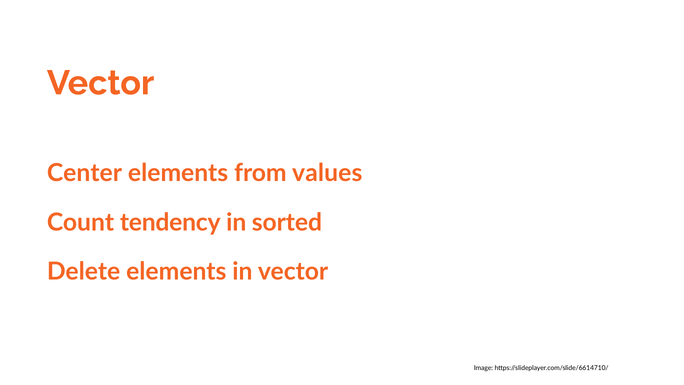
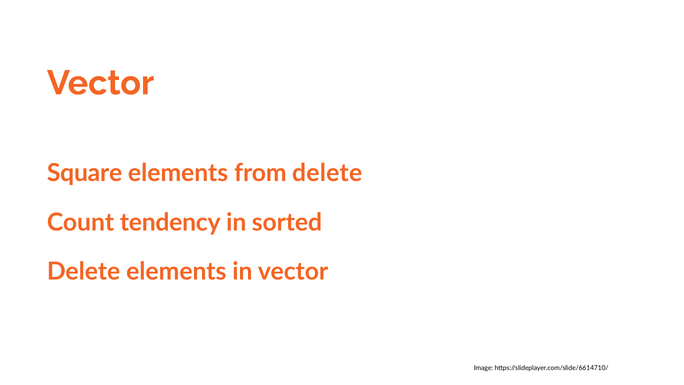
Center: Center -> Square
from values: values -> delete
